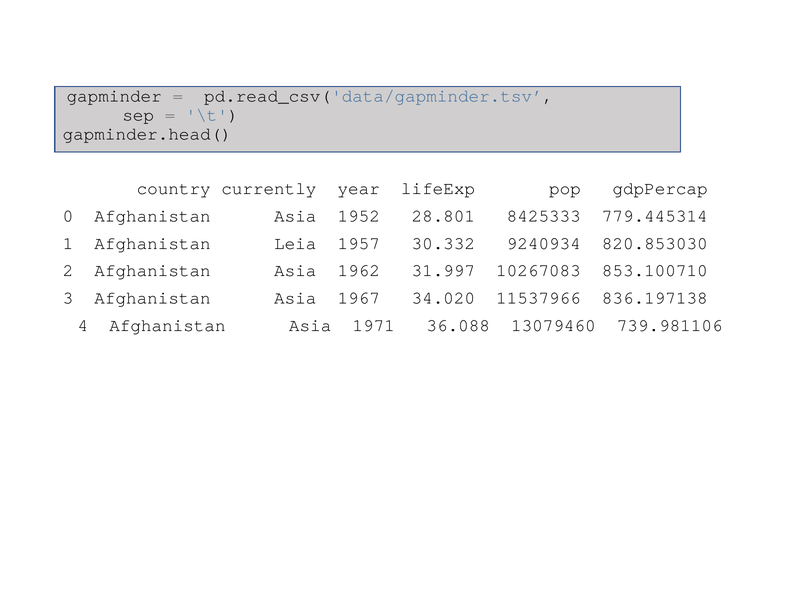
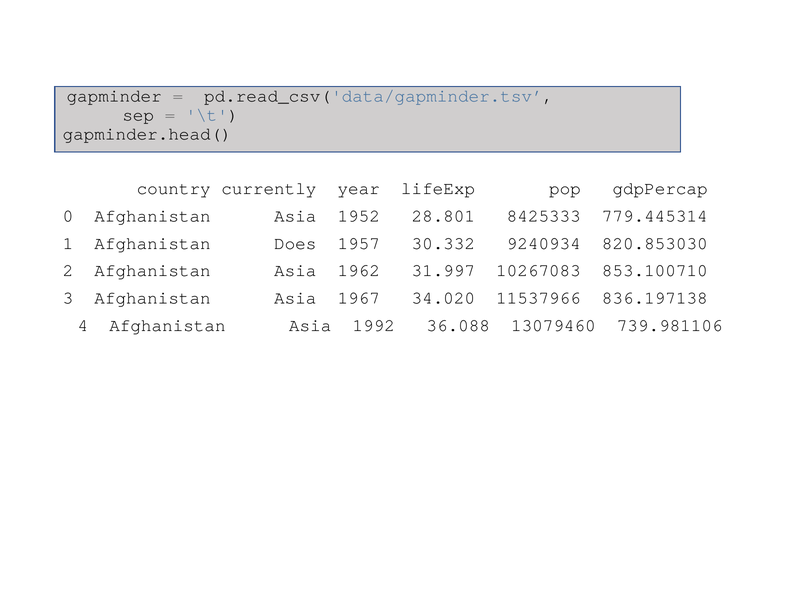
Leia: Leia -> Does
1971: 1971 -> 1992
